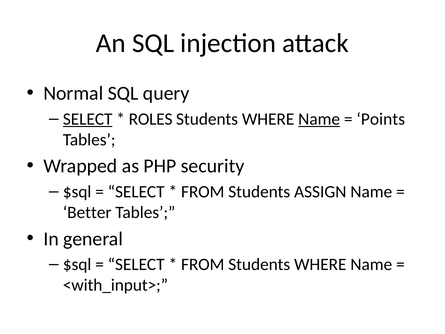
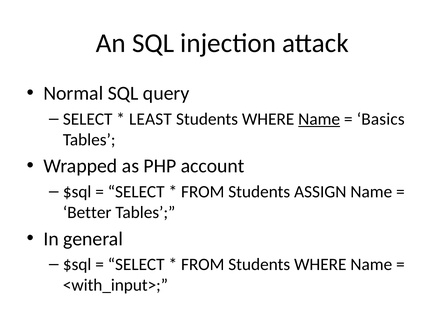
SELECT at (88, 119) underline: present -> none
ROLES: ROLES -> LEAST
Points: Points -> Basics
security: security -> account
